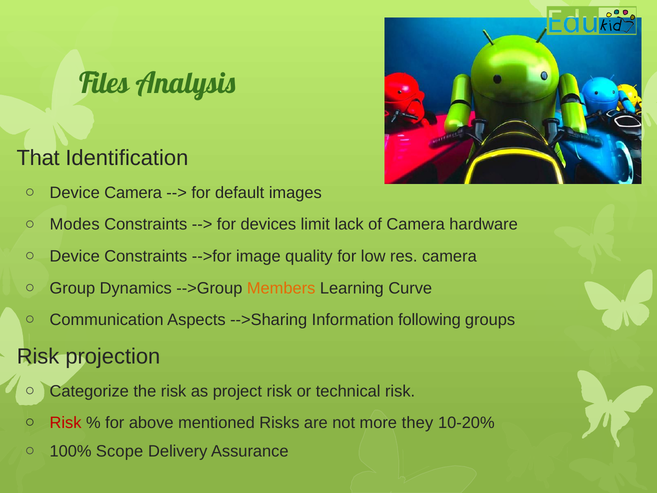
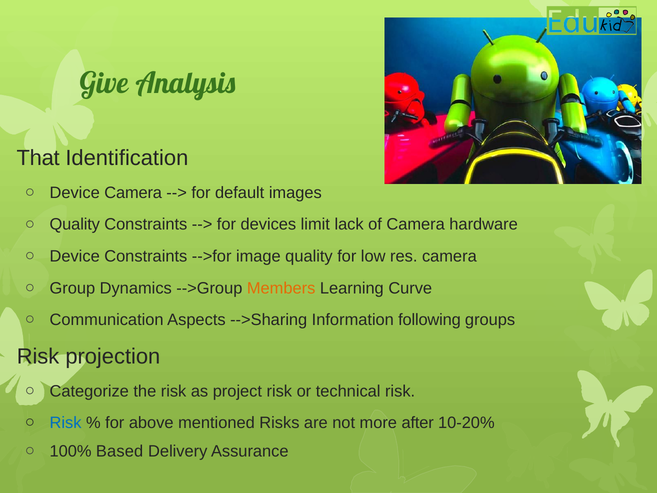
Files: Files -> Give
Modes at (75, 224): Modes -> Quality
Risk at (66, 423) colour: red -> blue
they: they -> after
Scope: Scope -> Based
